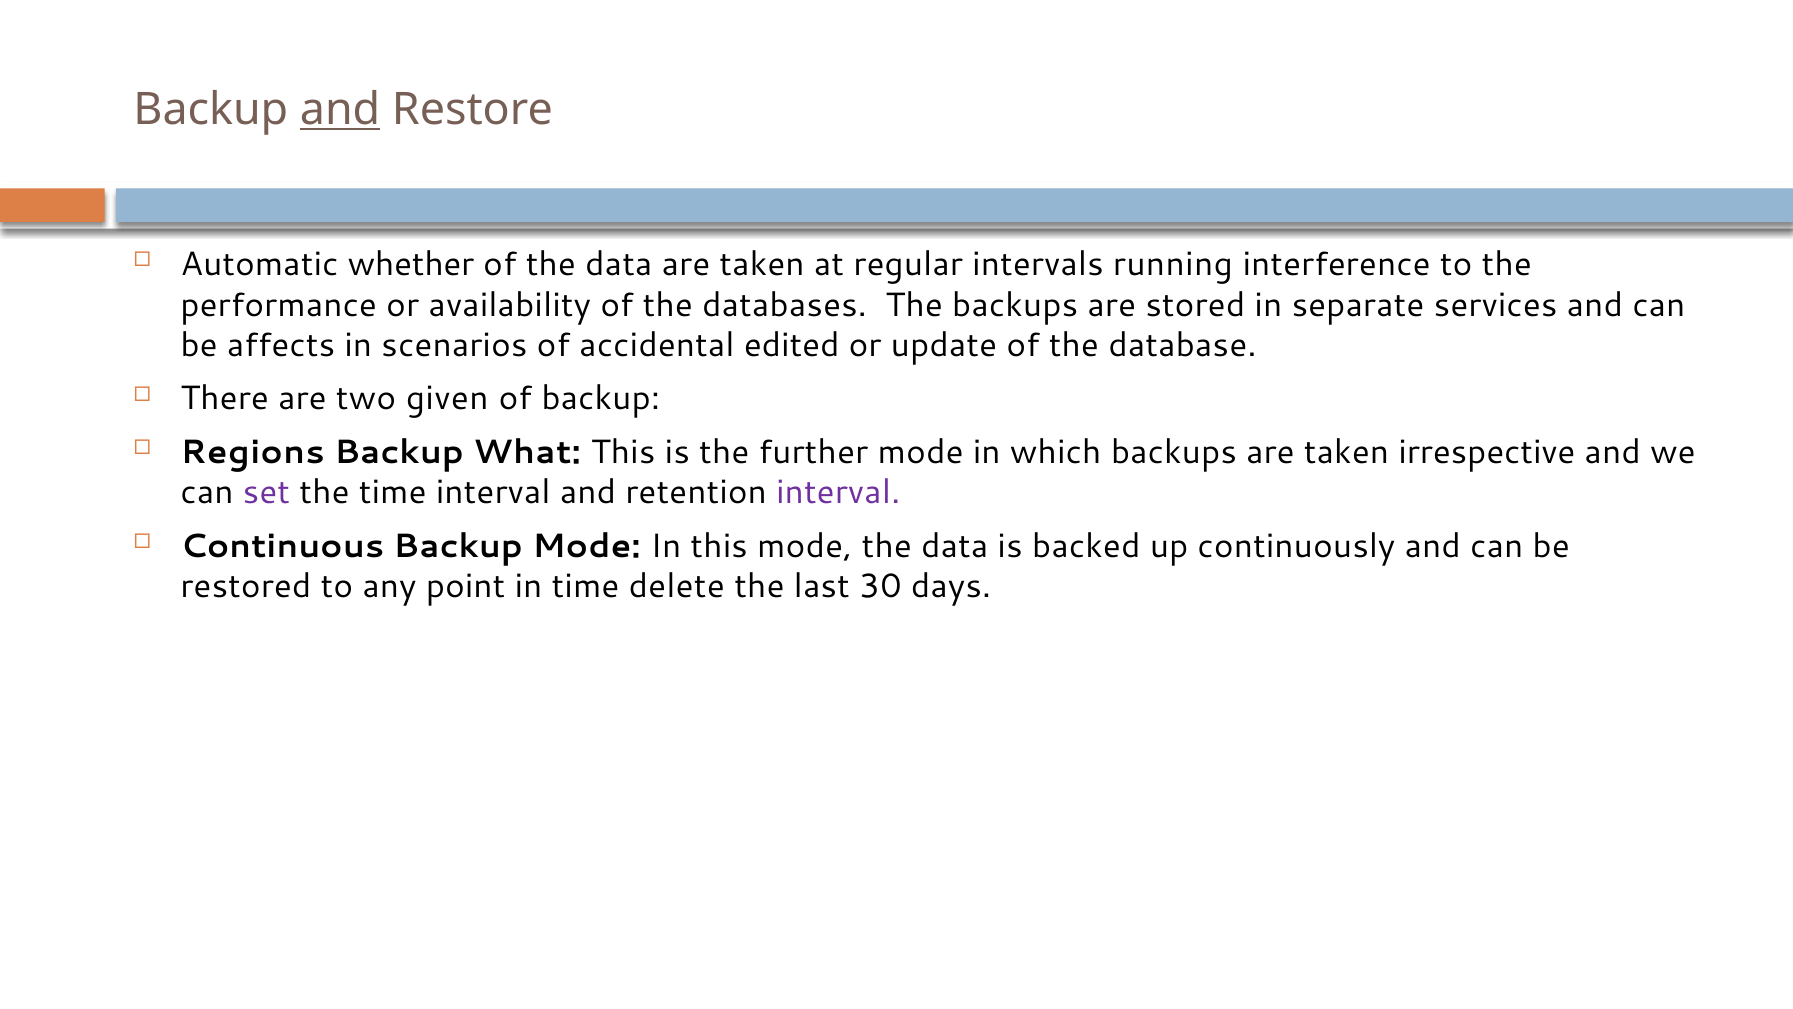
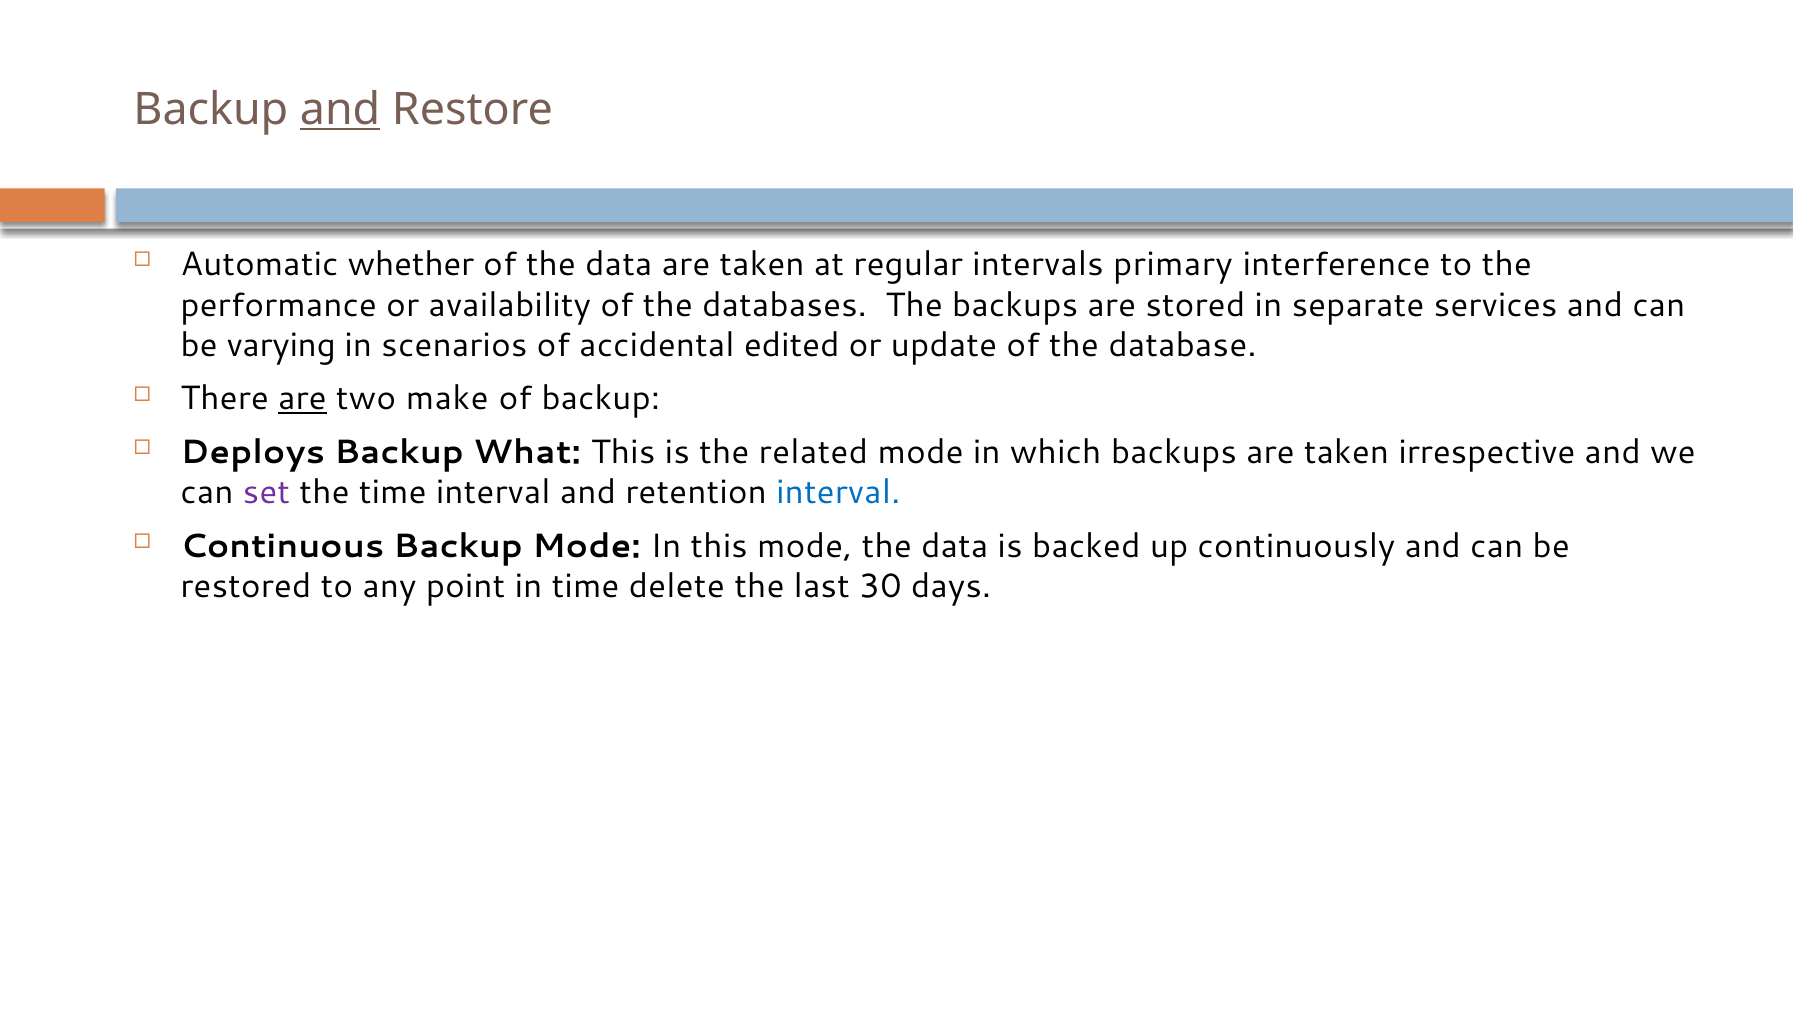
running: running -> primary
affects: affects -> varying
are at (302, 399) underline: none -> present
given: given -> make
Regions: Regions -> Deploys
further: further -> related
interval at (838, 492) colour: purple -> blue
